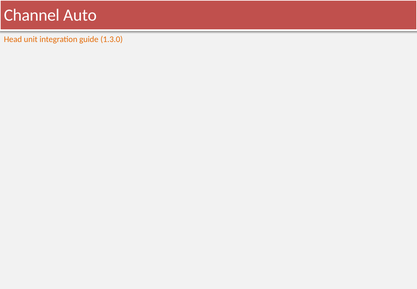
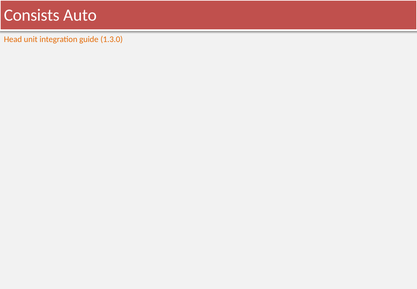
Channel: Channel -> Consists
